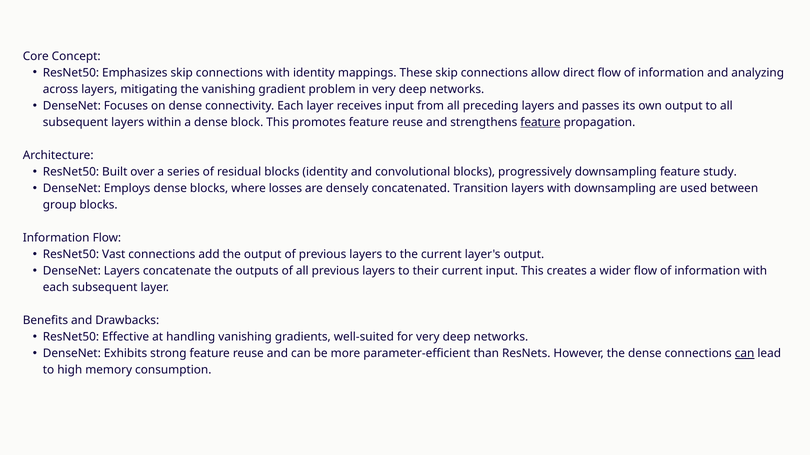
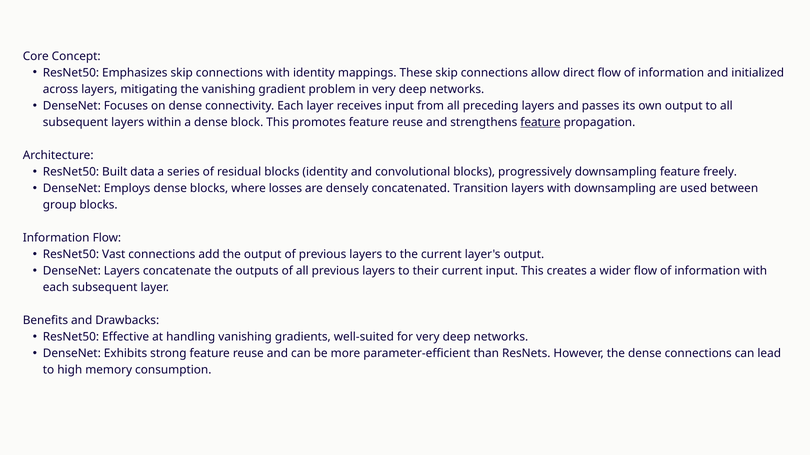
analyzing: analyzing -> initialized
over: over -> data
study: study -> freely
can at (745, 354) underline: present -> none
